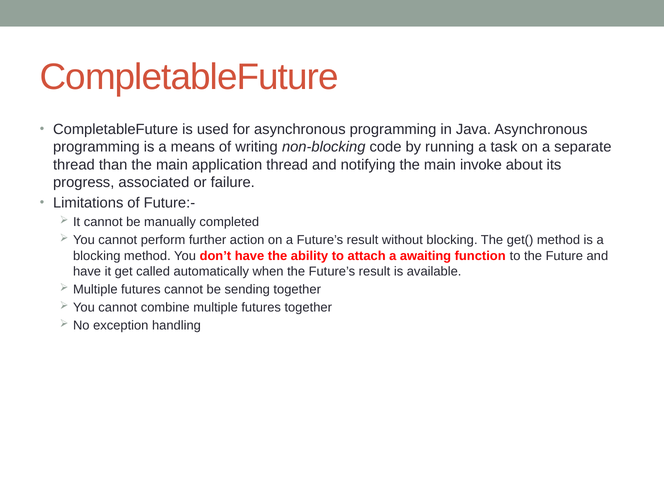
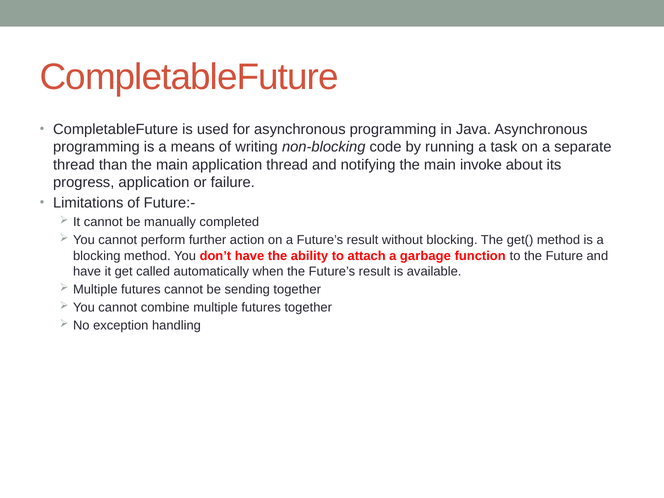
progress associated: associated -> application
awaiting: awaiting -> garbage
